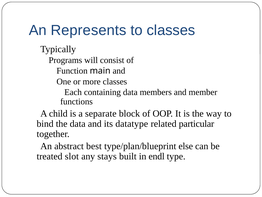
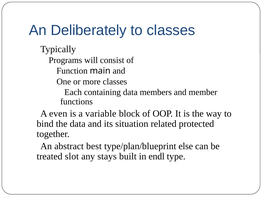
Represents: Represents -> Deliberately
child: child -> even
separate: separate -> variable
datatype: datatype -> situation
particular: particular -> protected
